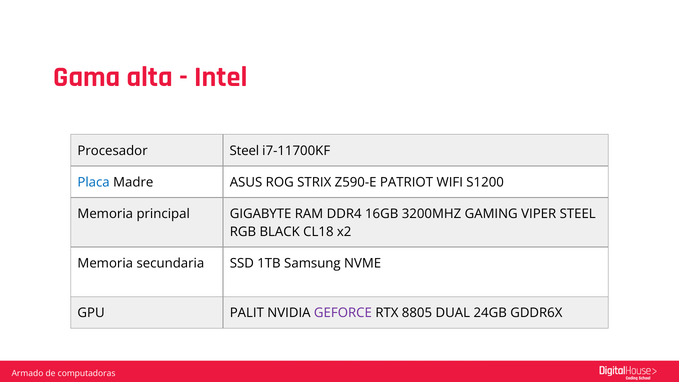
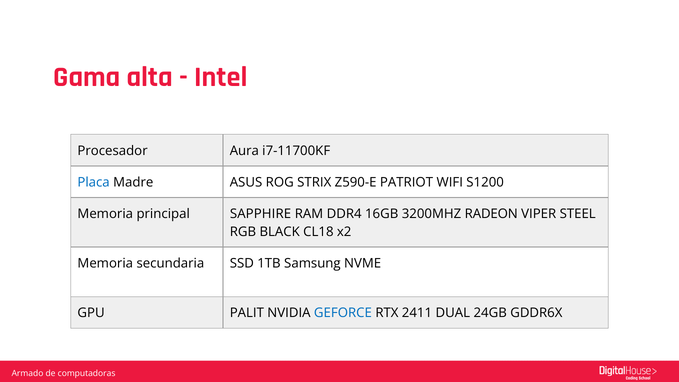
Procesador Steel: Steel -> Aura
GIGABYTE: GIGABYTE -> SAPPHIRE
GAMING: GAMING -> RADEON
GEFORCE colour: purple -> blue
8805: 8805 -> 2411
